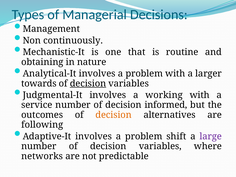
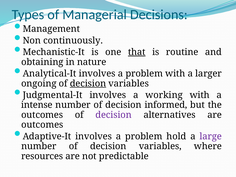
that underline: none -> present
towards: towards -> ongoing
service: service -> intense
decision at (114, 115) colour: orange -> purple
following at (42, 125): following -> outcomes
shift: shift -> hold
networks: networks -> resources
